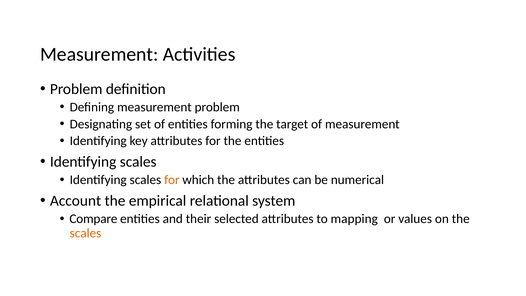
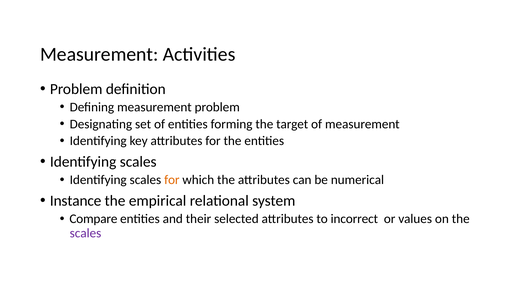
Account: Account -> Instance
mapping: mapping -> incorrect
scales at (85, 233) colour: orange -> purple
